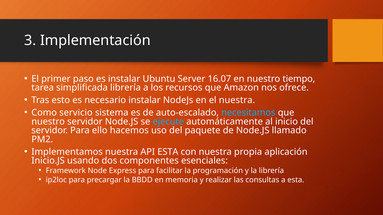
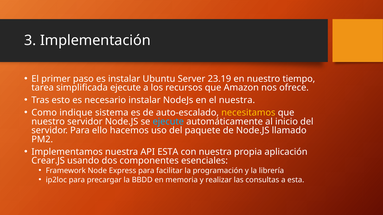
16.07: 16.07 -> 23.19
simplificada librería: librería -> ejecute
servicio: servicio -> indique
necesitamos colour: light blue -> yellow
Inicio.JS: Inicio.JS -> Crear.JS
